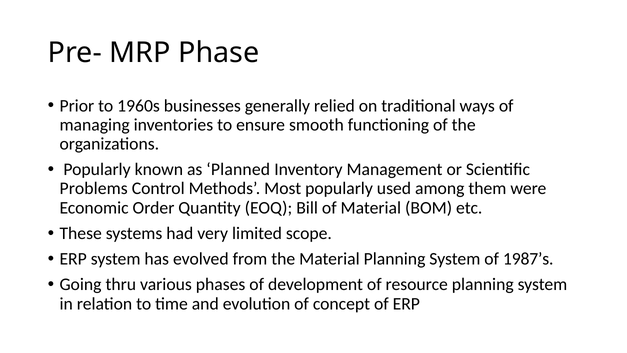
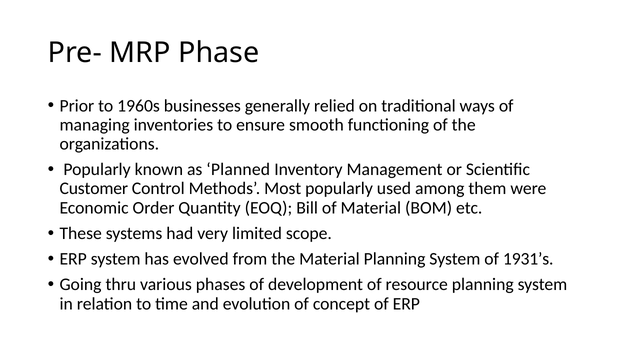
Problems: Problems -> Customer
1987’s: 1987’s -> 1931’s
